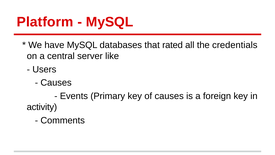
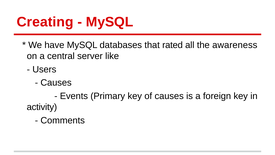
Platform: Platform -> Creating
credentials: credentials -> awareness
